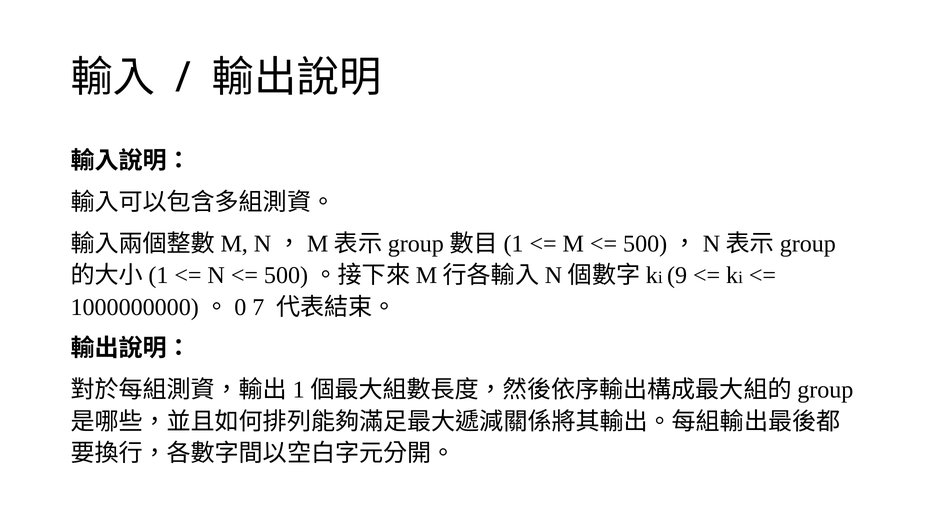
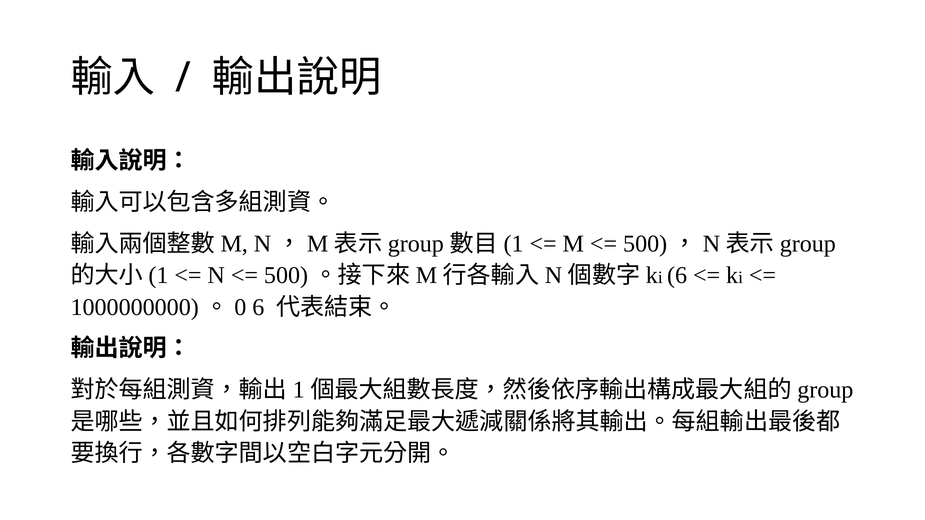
9 at (677, 276): 9 -> 6
1000000000)。0 7: 7 -> 6
